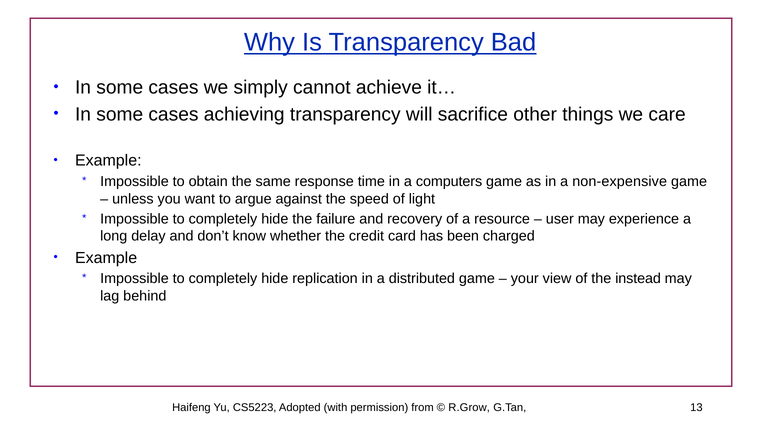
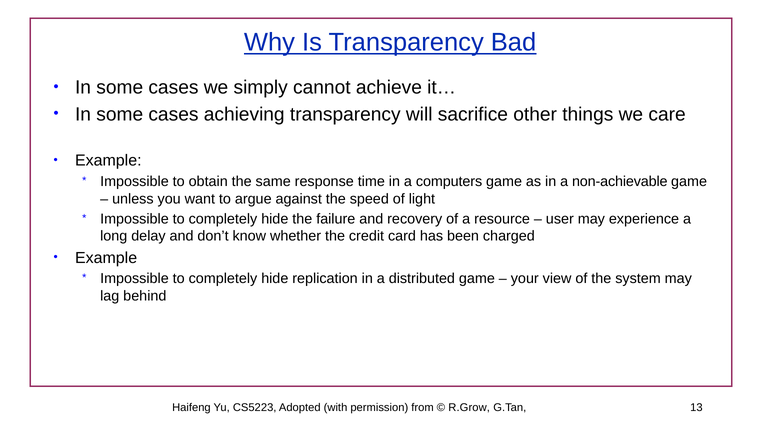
non-expensive: non-expensive -> non-achievable
instead: instead -> system
